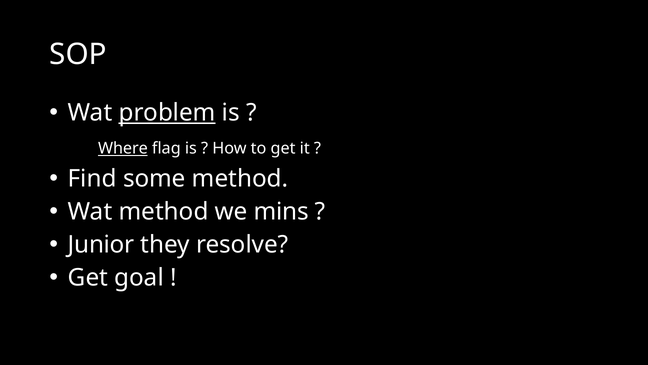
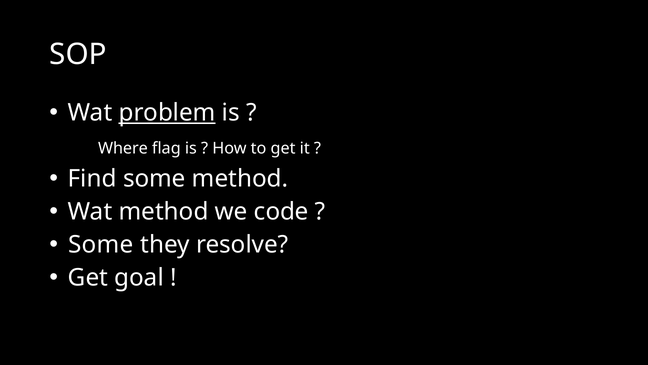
Where underline: present -> none
mins: mins -> code
Junior at (101, 244): Junior -> Some
